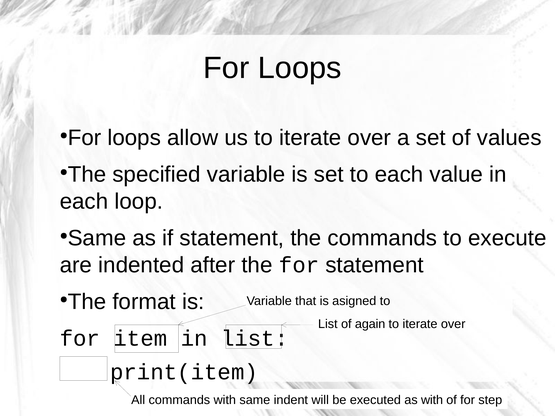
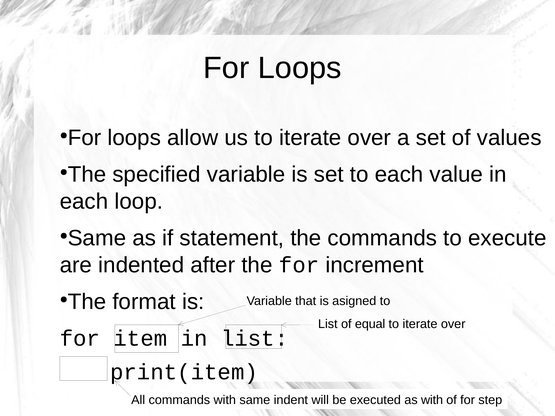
for statement: statement -> increment
again: again -> equal
